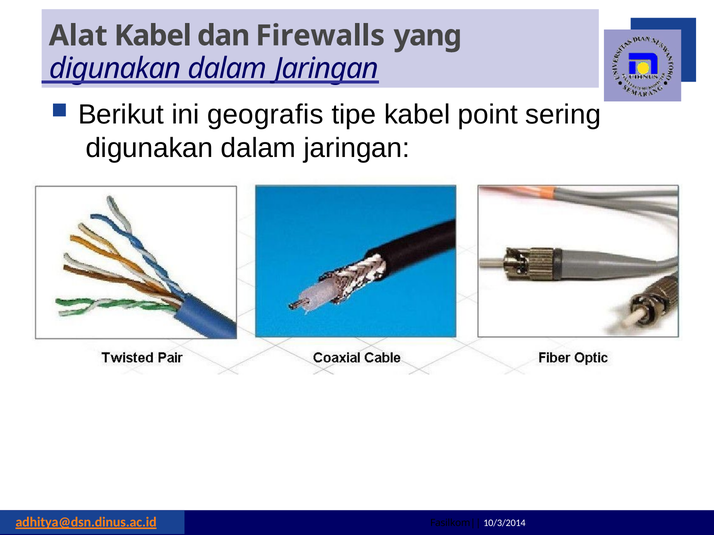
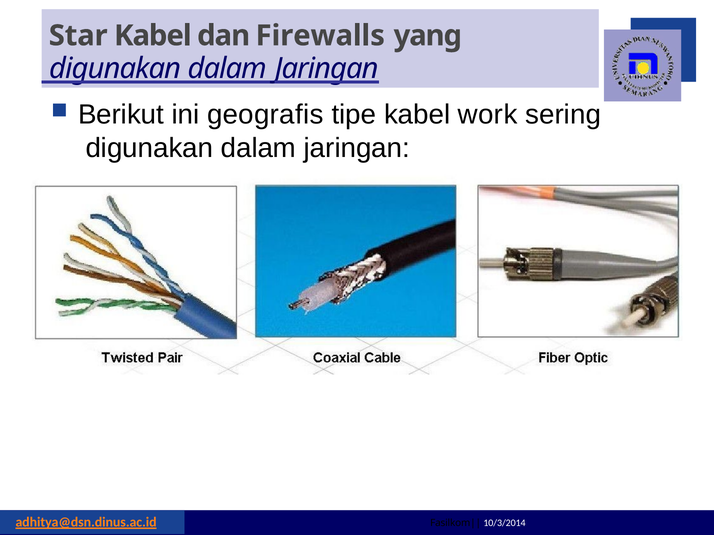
Alat: Alat -> Star
point: point -> work
